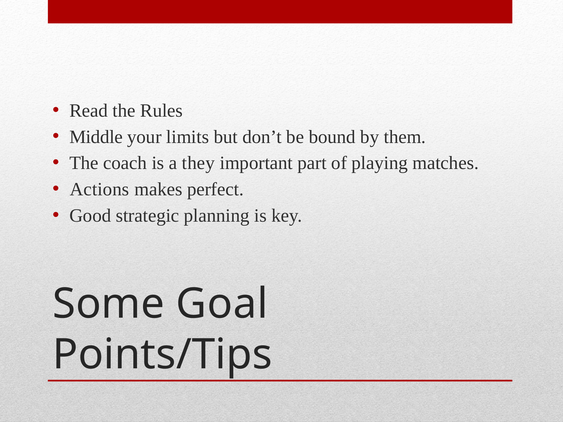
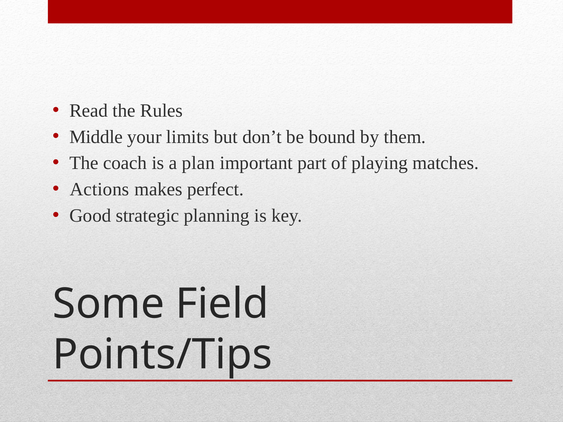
they: they -> plan
Goal: Goal -> Field
